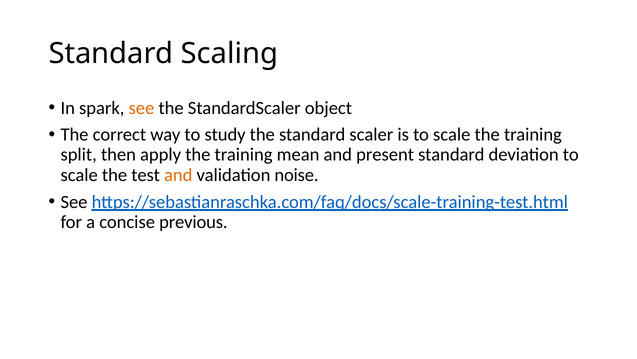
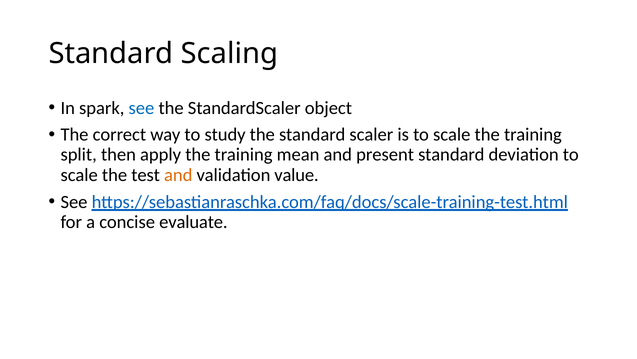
see at (141, 108) colour: orange -> blue
noise: noise -> value
previous: previous -> evaluate
